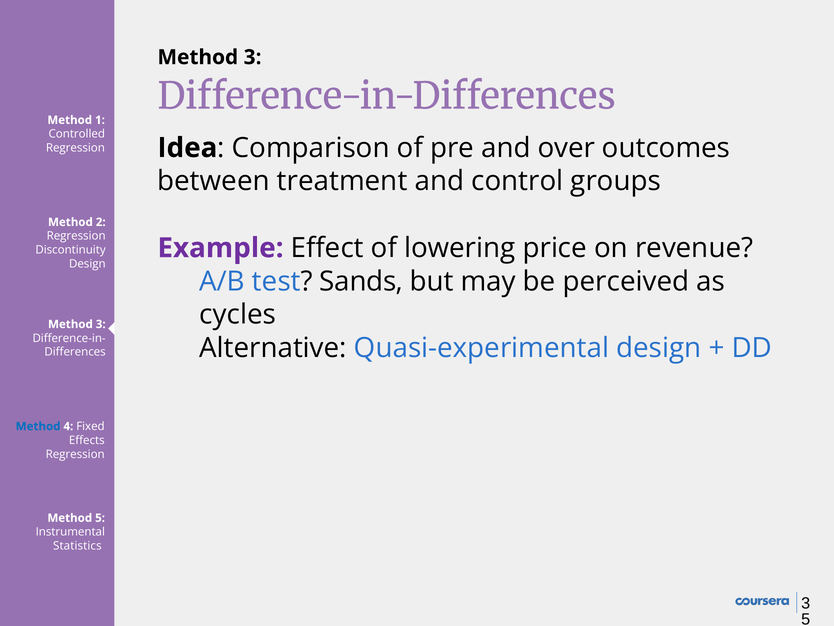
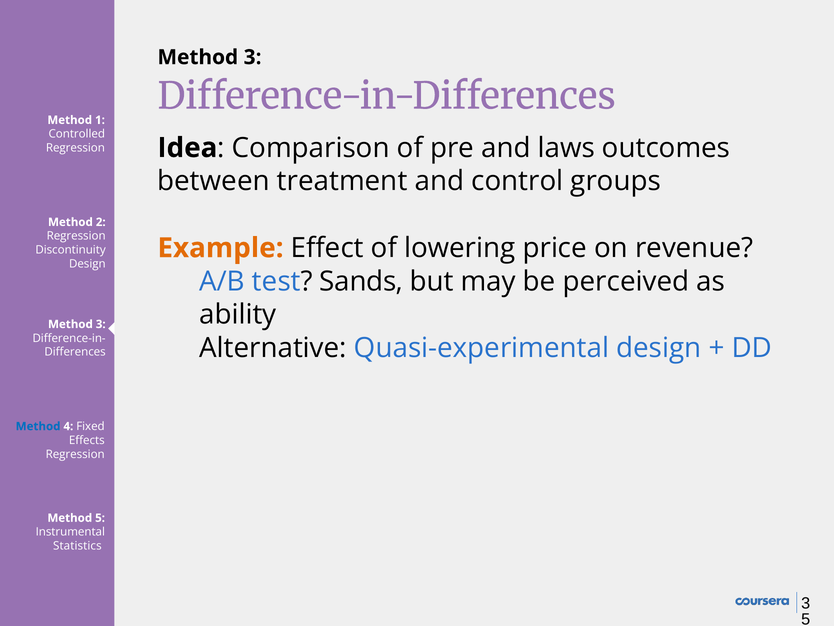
over: over -> laws
Example colour: purple -> orange
cycles: cycles -> ability
